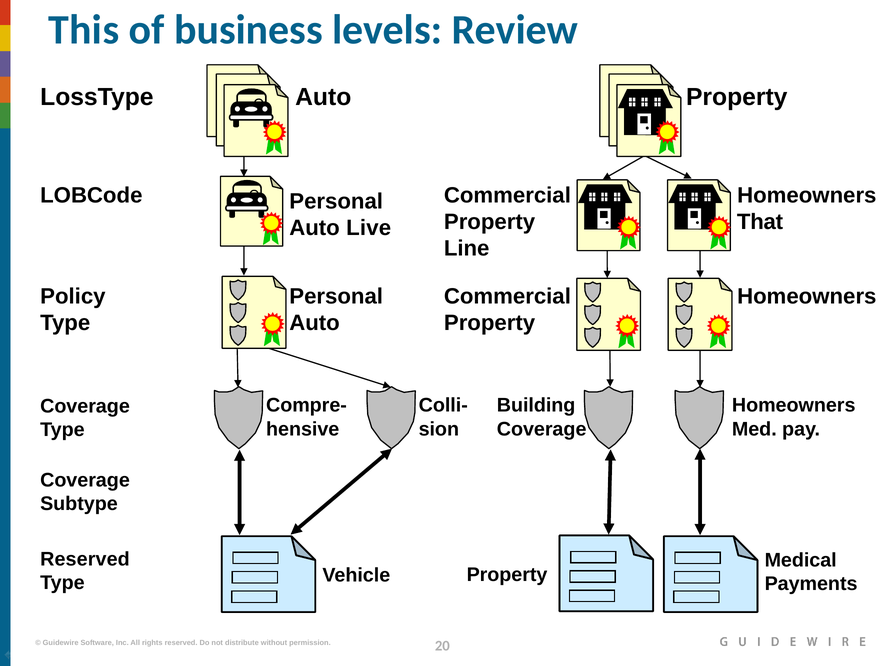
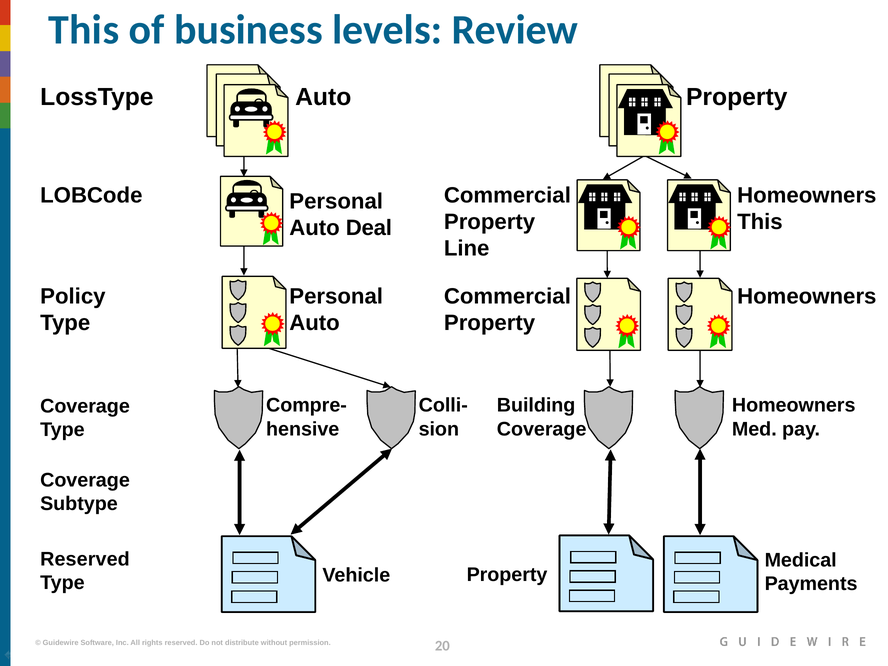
That at (760, 222): That -> This
Live: Live -> Deal
